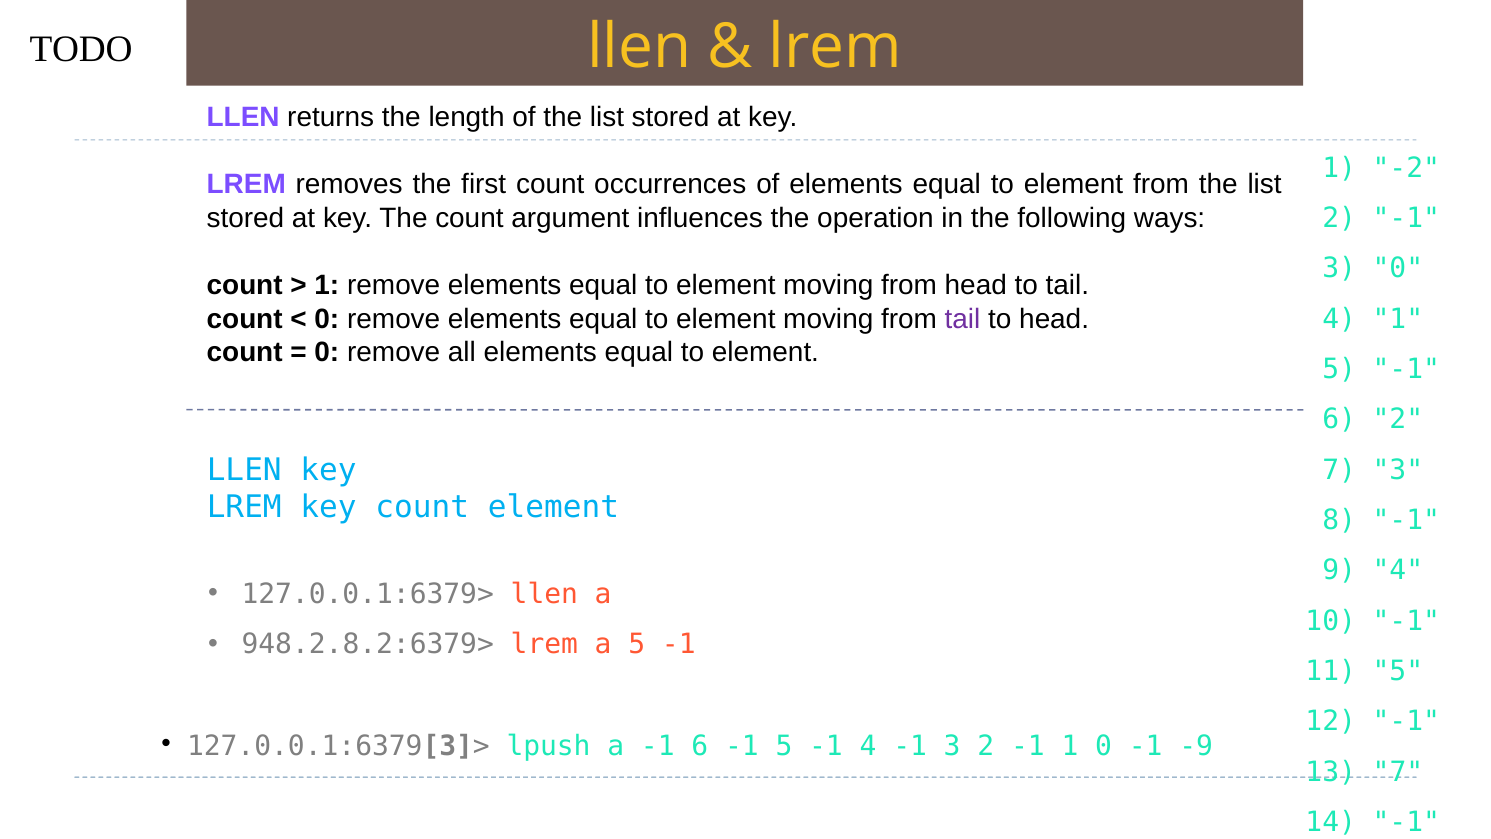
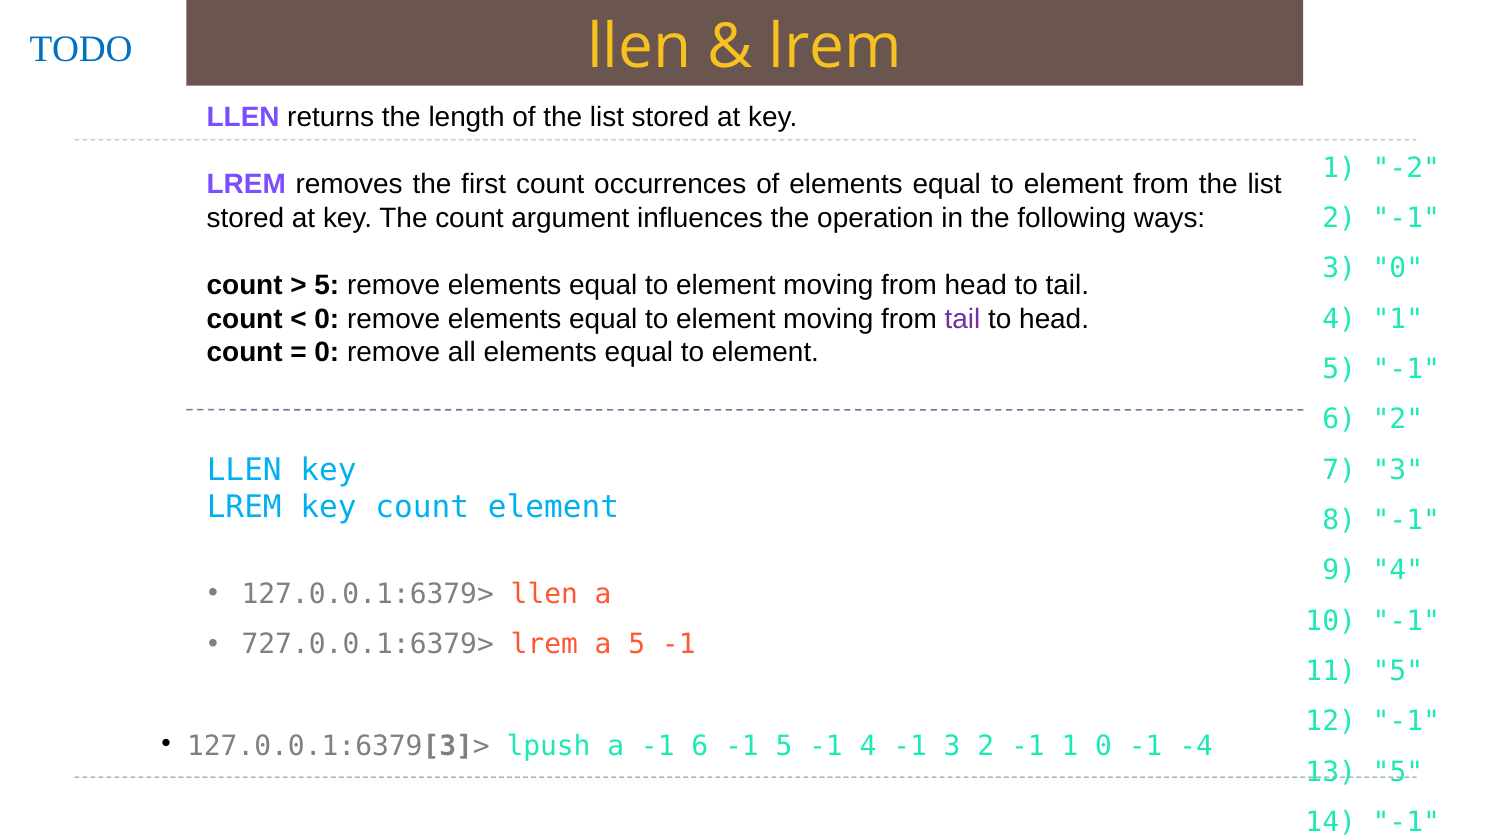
TODO colour: black -> blue
1 at (327, 285): 1 -> 5
948.2.8.2:6379>: 948.2.8.2:6379> -> 727.0.0.1:6379>
-9: -9 -> -4
13 7: 7 -> 5
